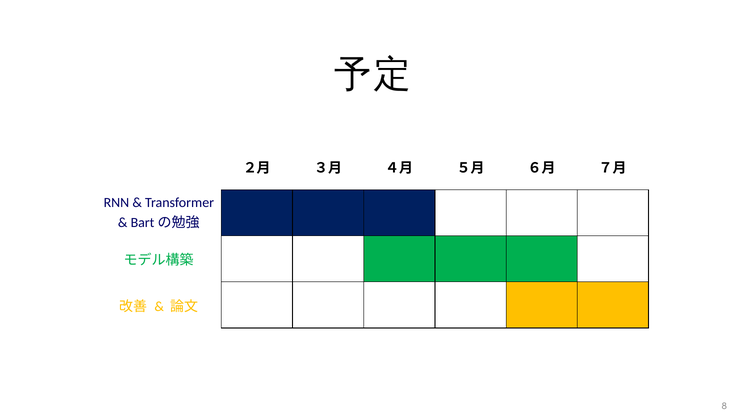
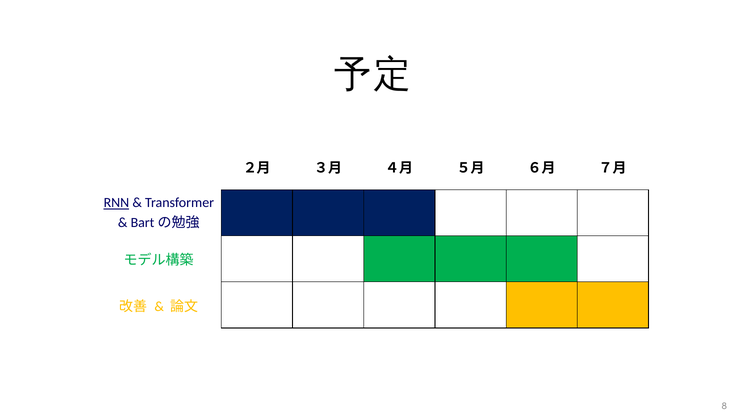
RNN underline: none -> present
